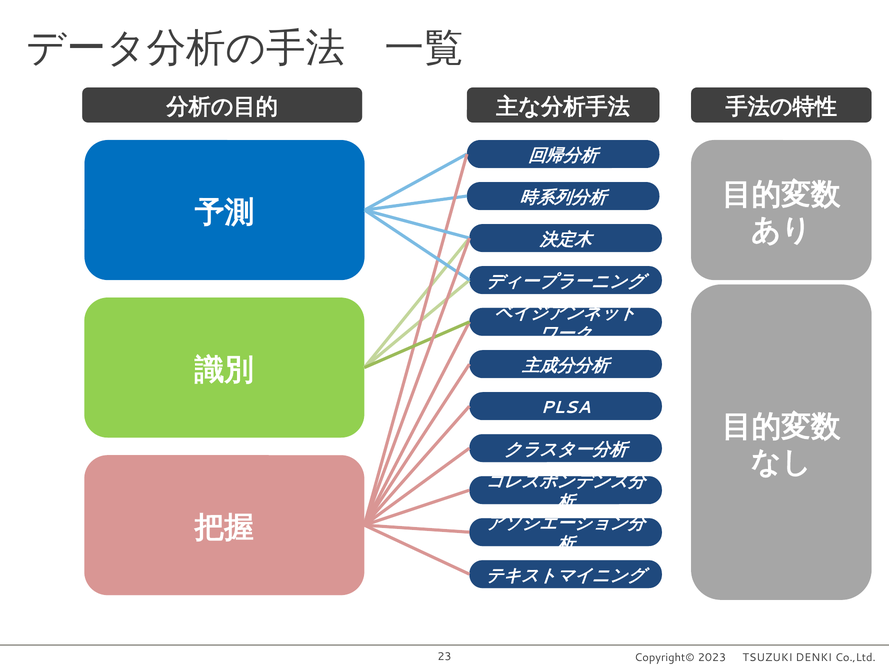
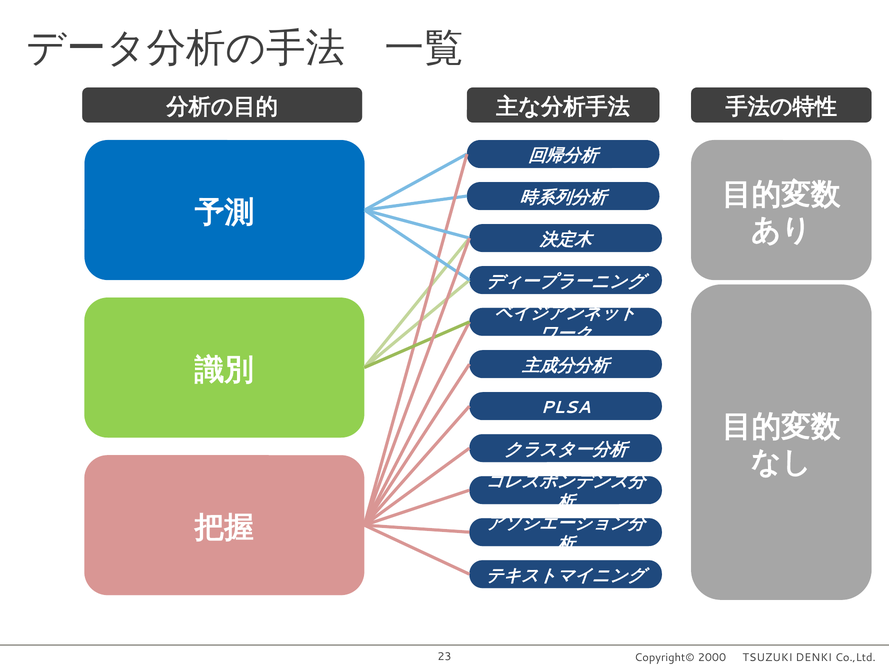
2023: 2023 -> 2000
